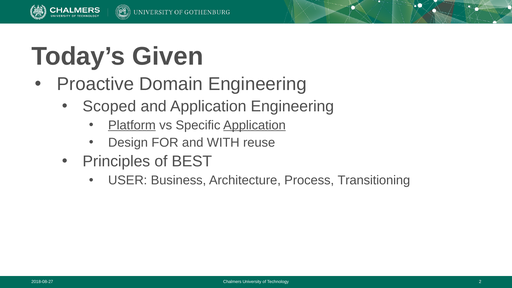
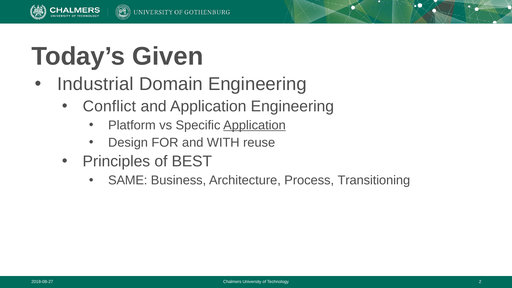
Proactive: Proactive -> Industrial
Scoped: Scoped -> Conflict
Platform underline: present -> none
USER: USER -> SAME
